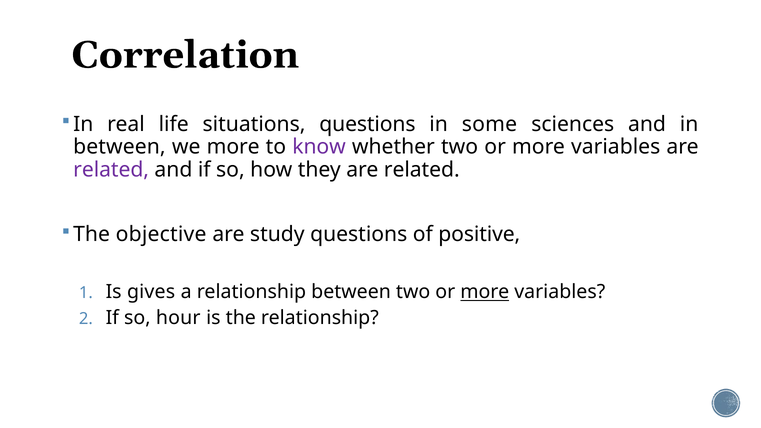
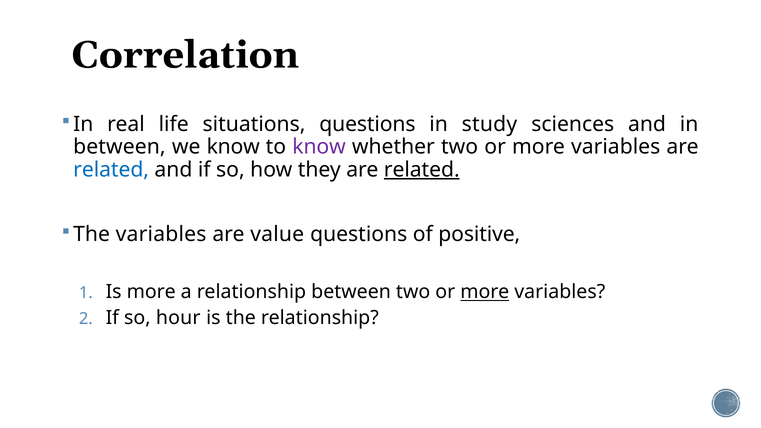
some: some -> study
we more: more -> know
related at (111, 170) colour: purple -> blue
related at (422, 170) underline: none -> present
The objective: objective -> variables
study: study -> value
Is gives: gives -> more
